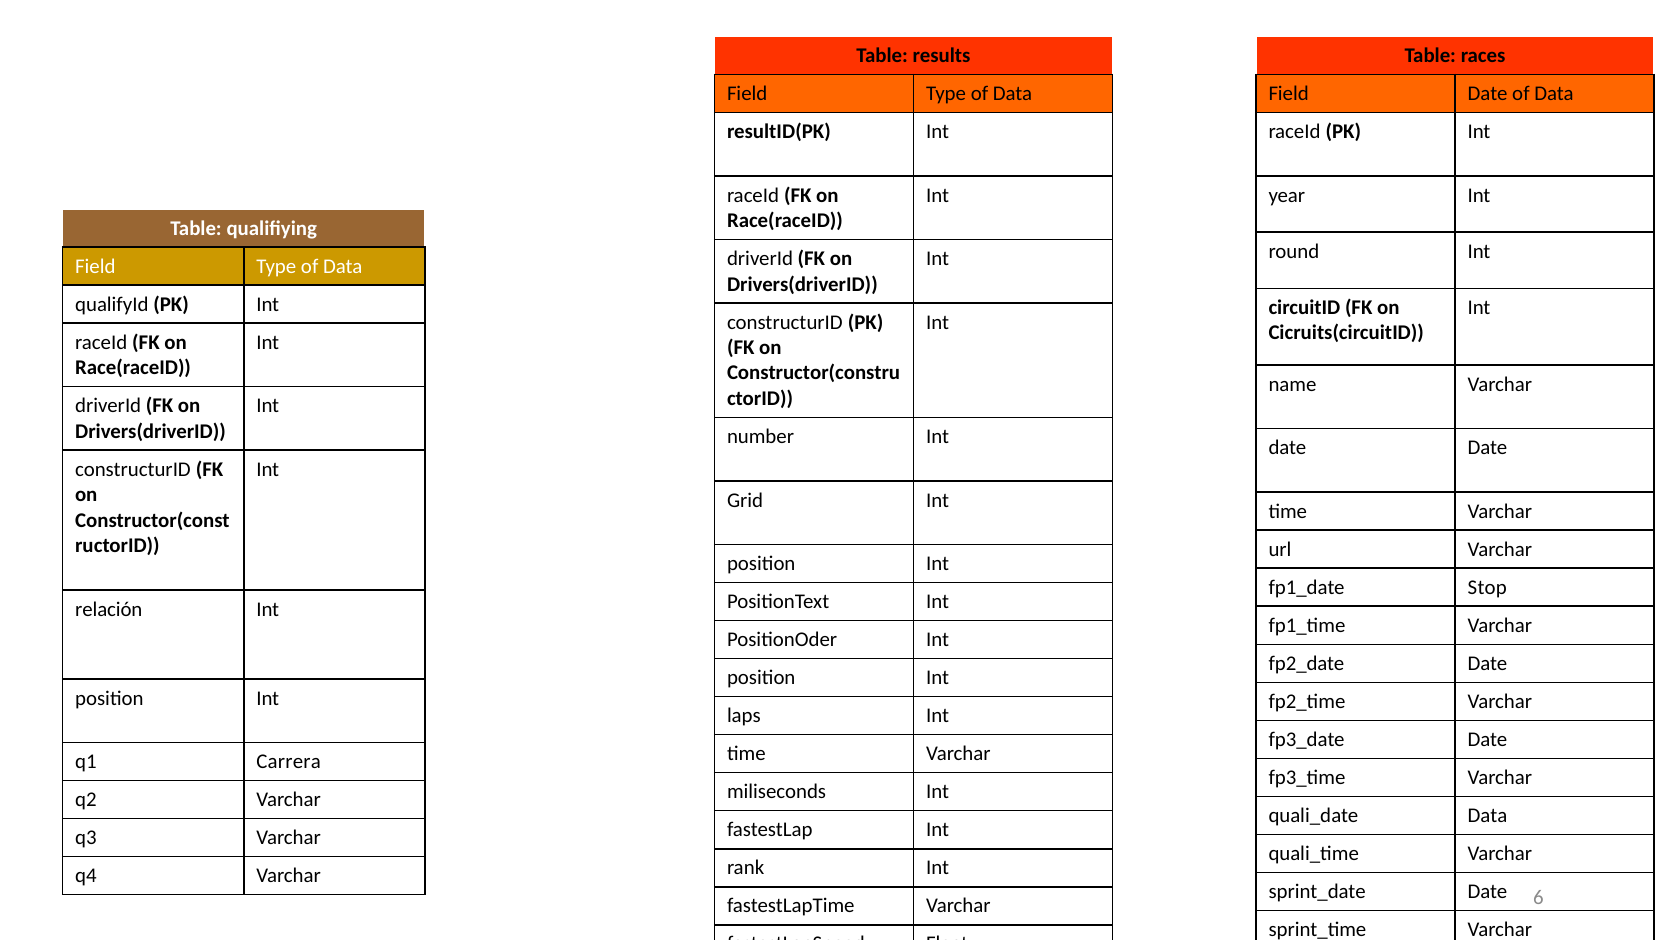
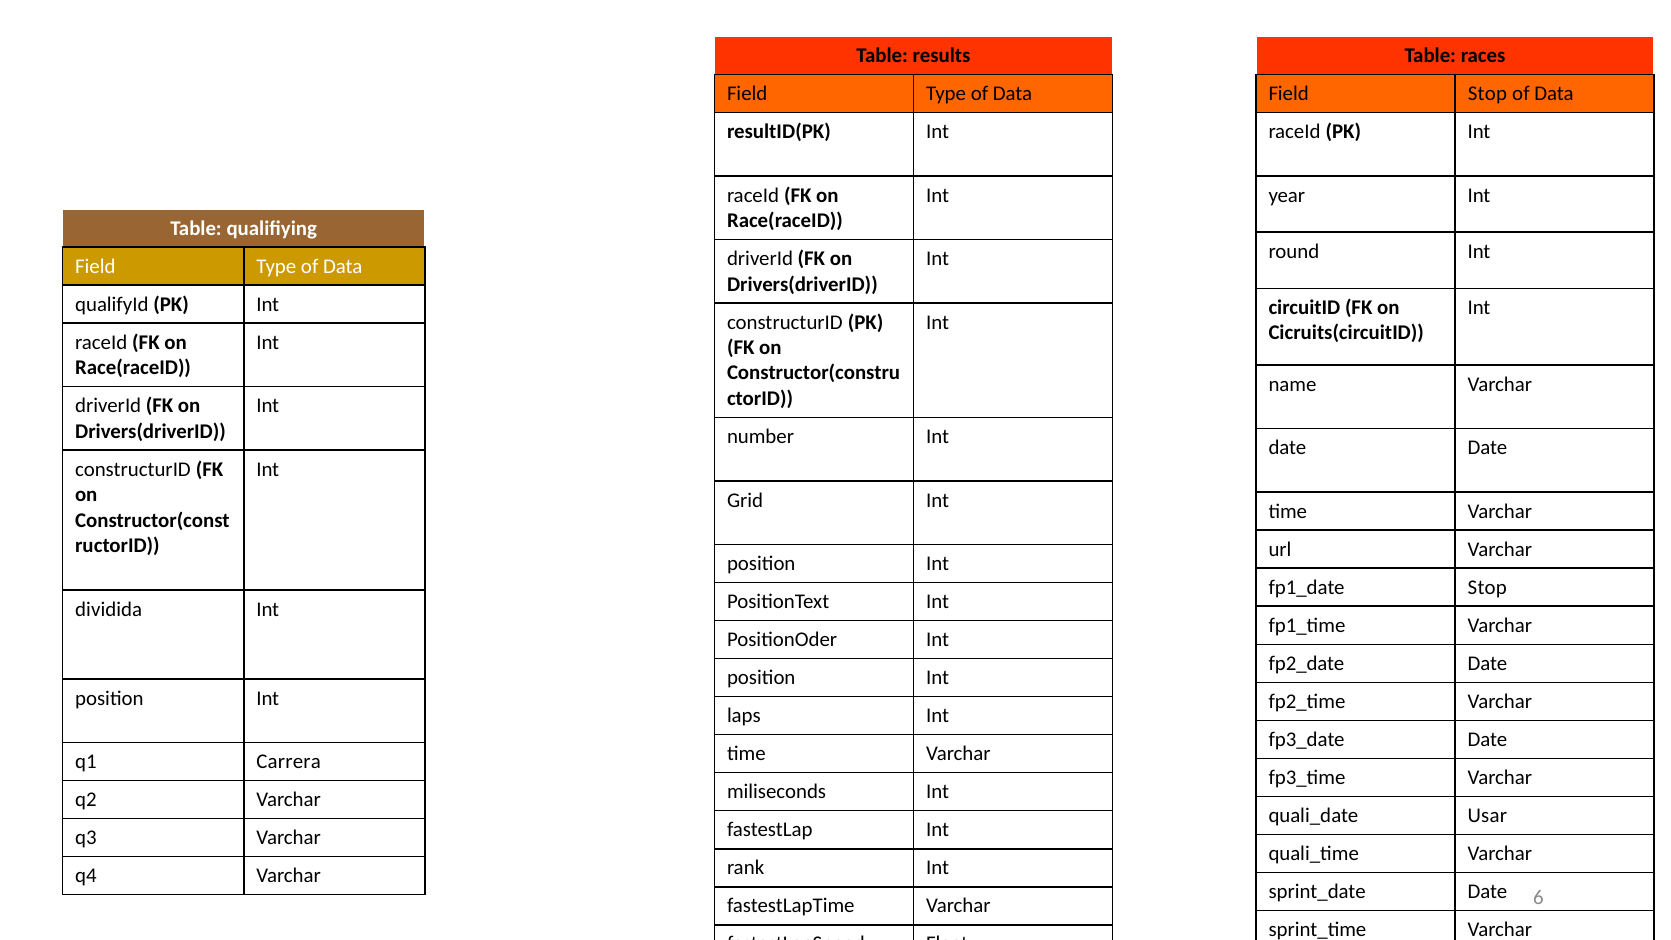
Field Date: Date -> Stop
relación: relación -> dividida
Data at (1487, 816): Data -> Usar
